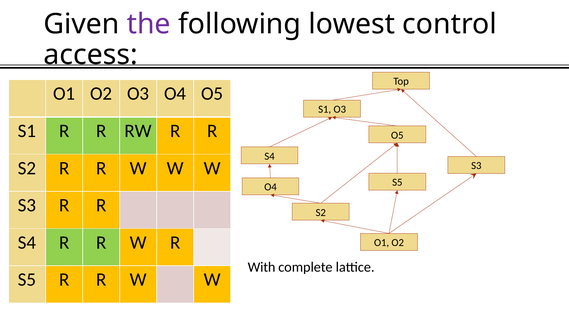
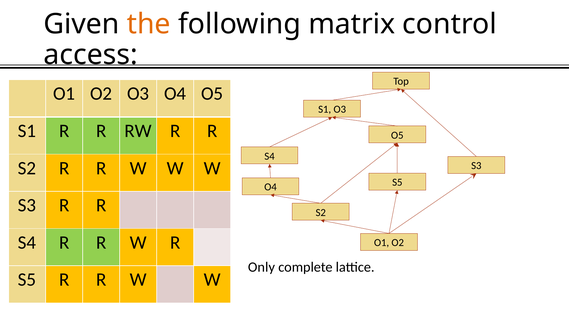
the colour: purple -> orange
lowest: lowest -> matrix
With: With -> Only
